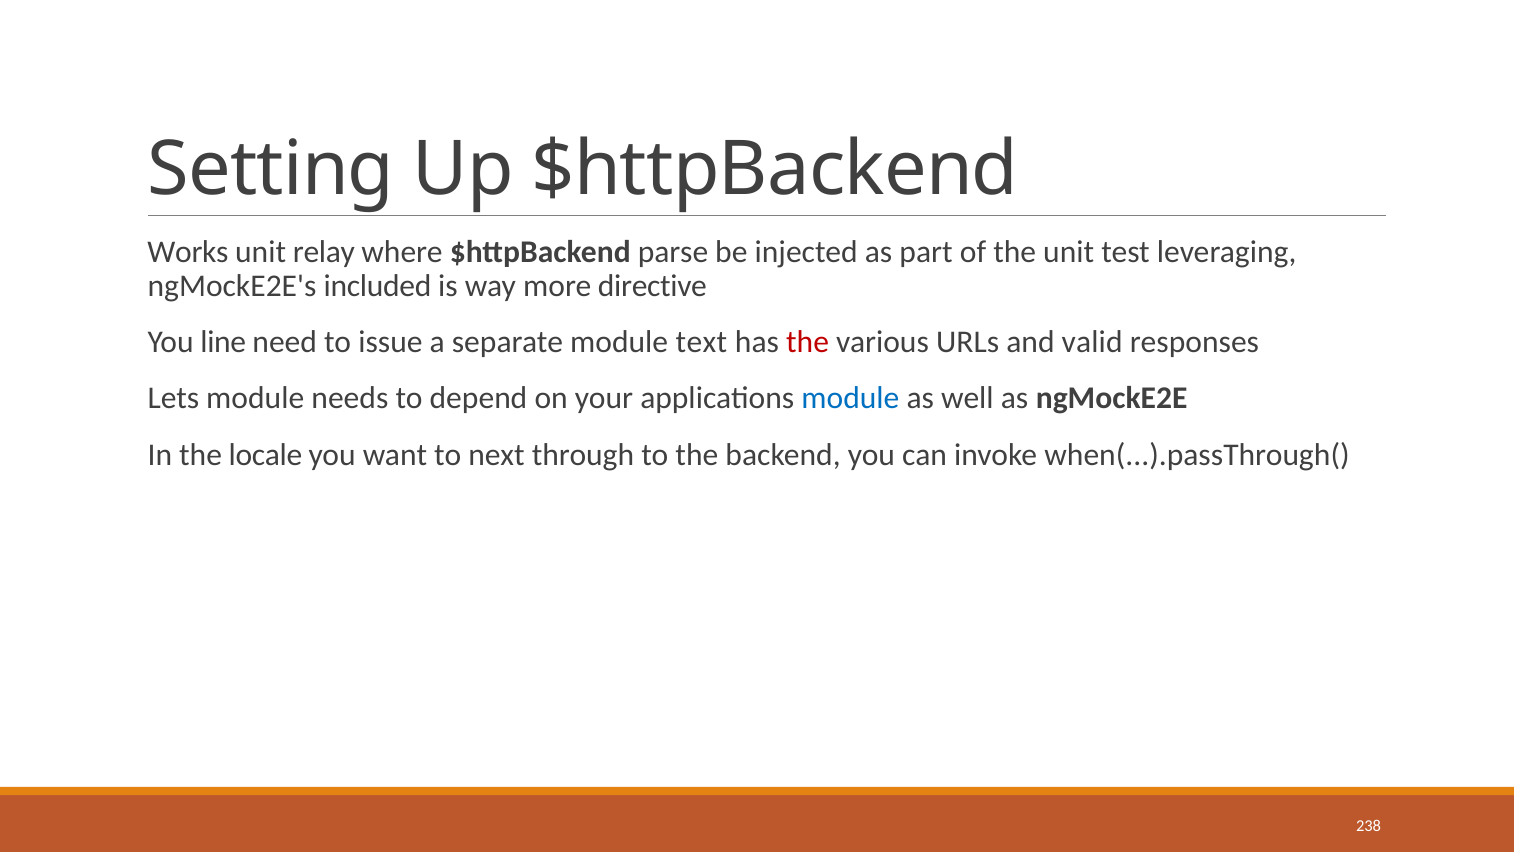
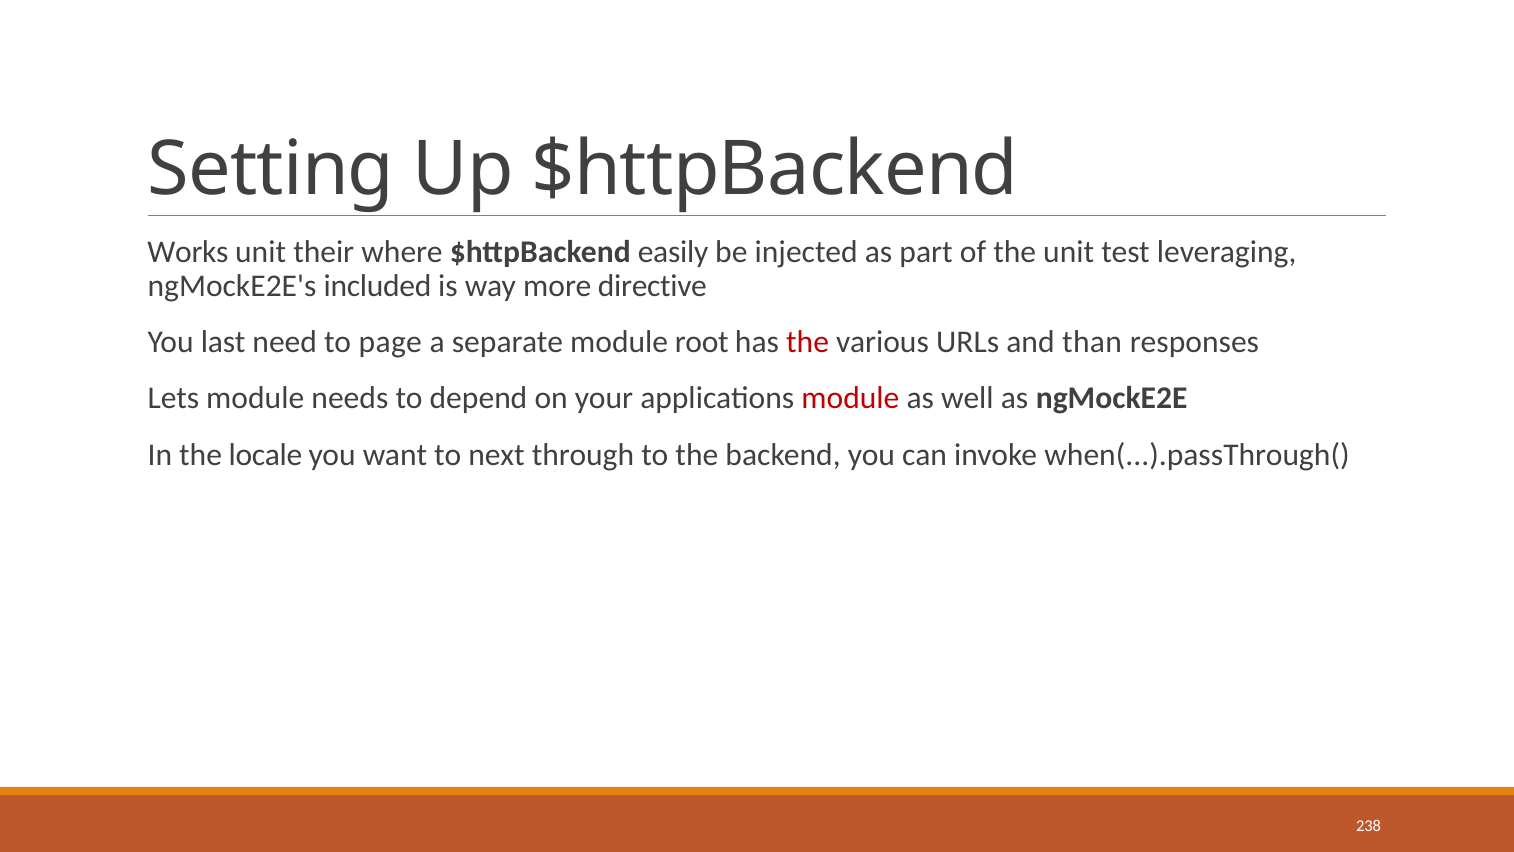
relay: relay -> their
parse: parse -> easily
line: line -> last
issue: issue -> page
text: text -> root
valid: valid -> than
module at (850, 398) colour: blue -> red
